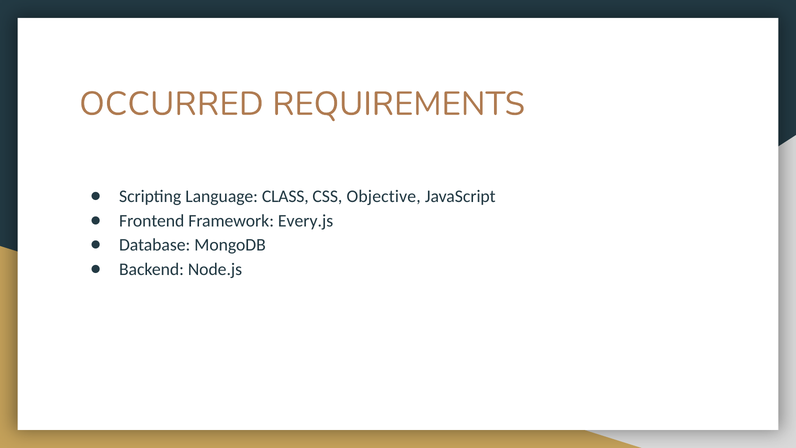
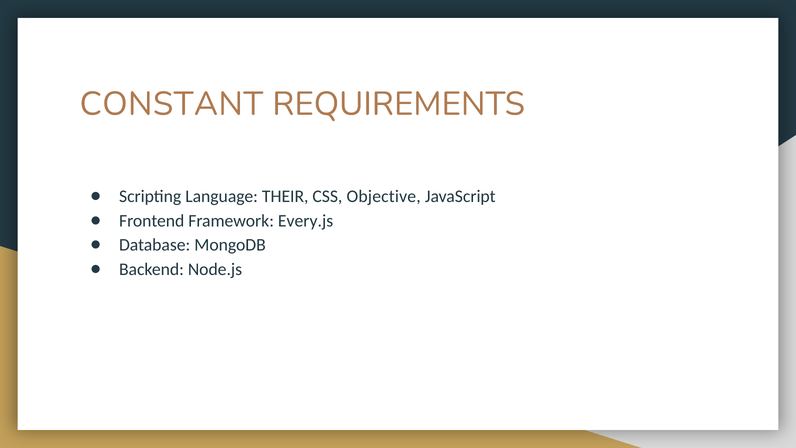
OCCURRED: OCCURRED -> CONSTANT
CLASS: CLASS -> THEIR
